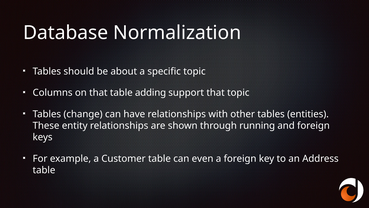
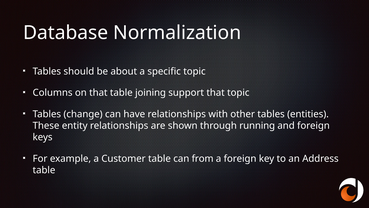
adding: adding -> joining
even: even -> from
